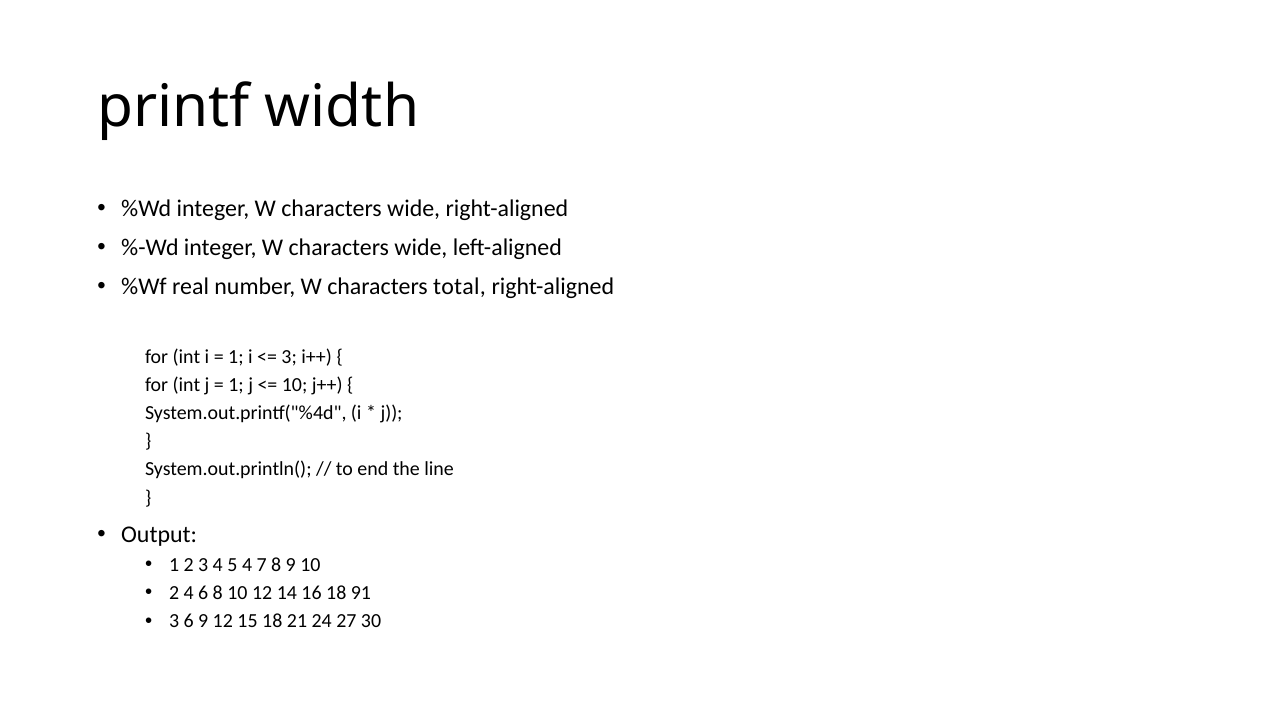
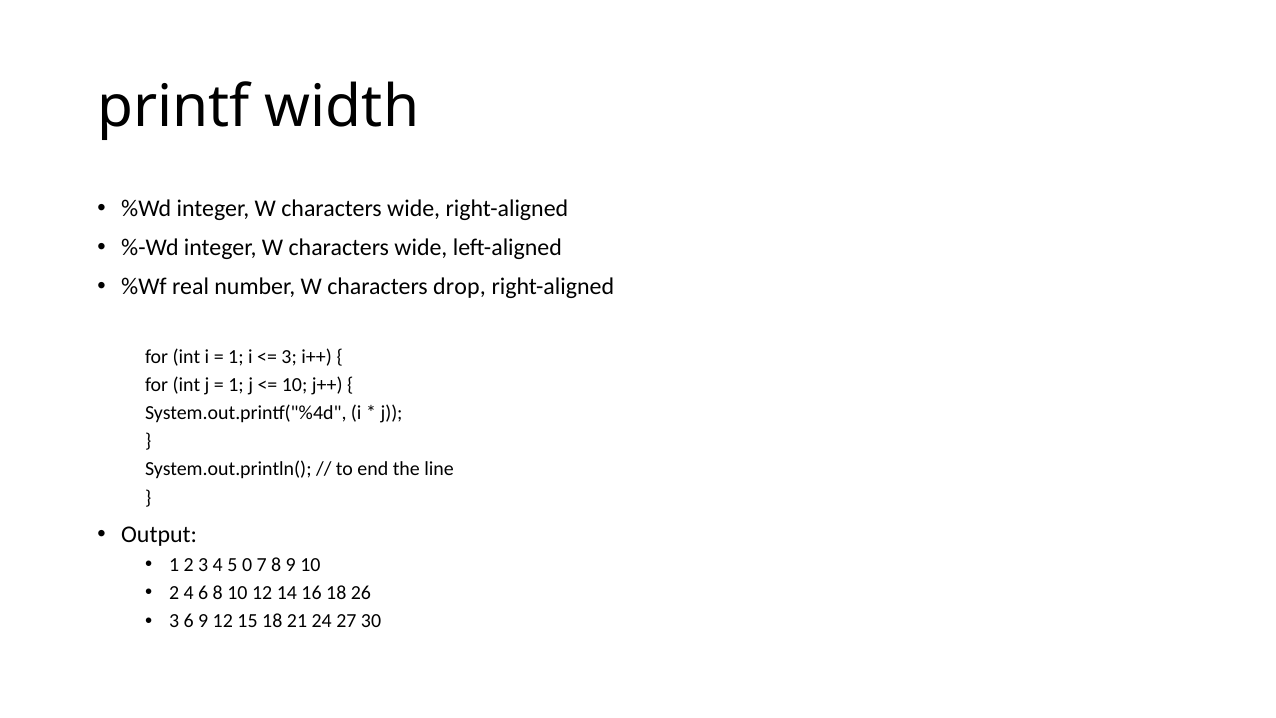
total: total -> drop
5 4: 4 -> 0
91: 91 -> 26
